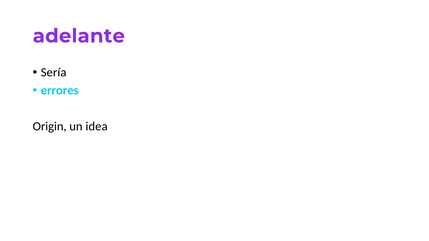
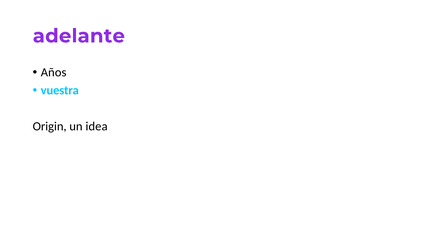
Sería: Sería -> Años
errores: errores -> vuestra
